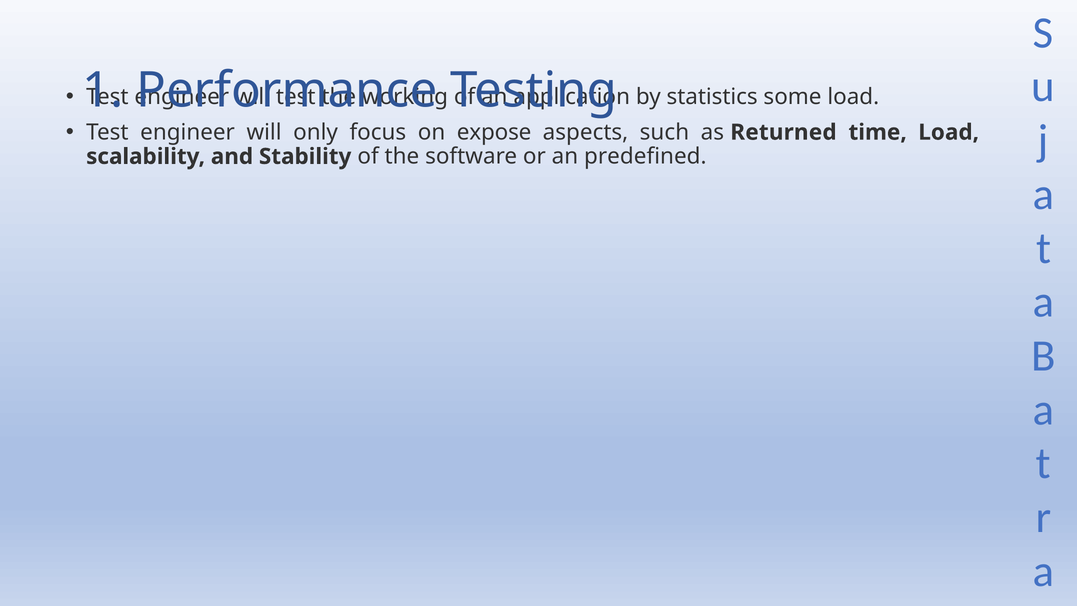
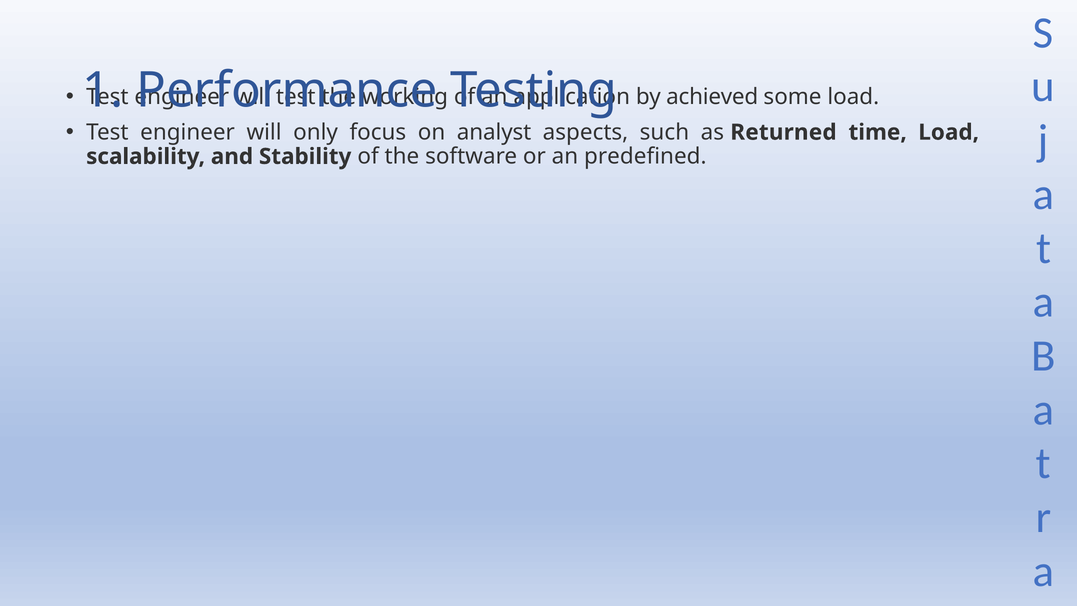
statistics: statistics -> achieved
expose: expose -> analyst
